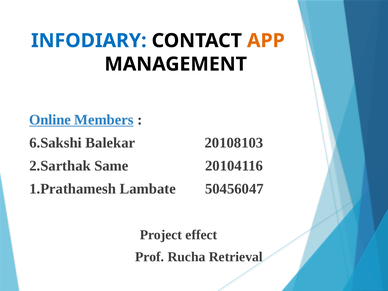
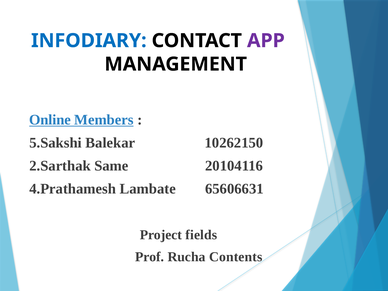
APP colour: orange -> purple
6.Sakshi: 6.Sakshi -> 5.Sakshi
20108103: 20108103 -> 10262150
1.Prathamesh: 1.Prathamesh -> 4.Prathamesh
50456047: 50456047 -> 65606631
effect: effect -> fields
Retrieval: Retrieval -> Contents
